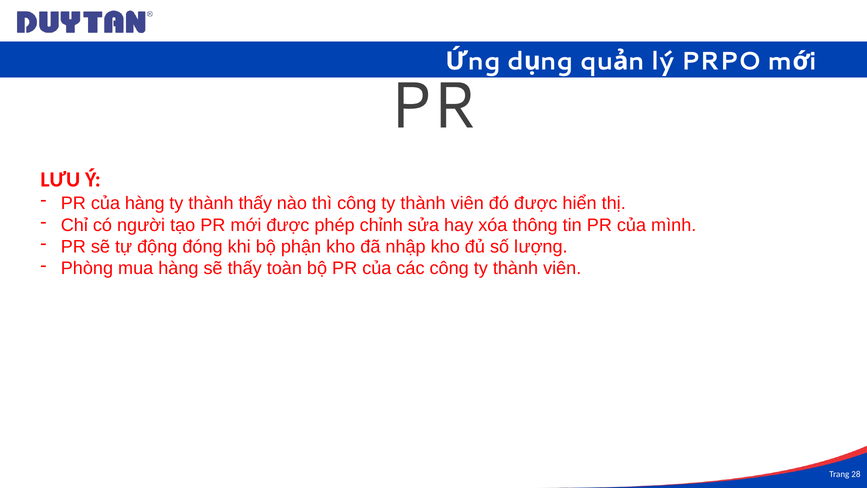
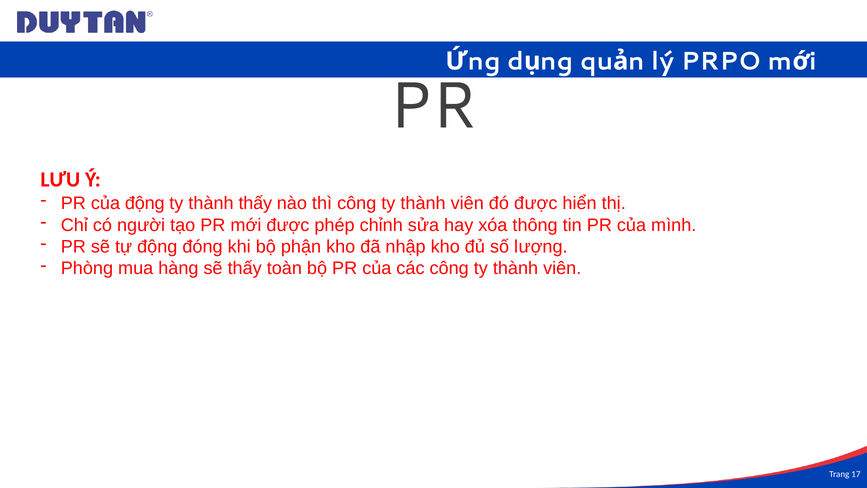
của hàng: hàng -> động
28: 28 -> 17
